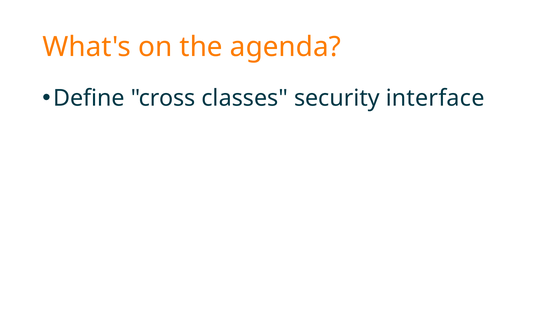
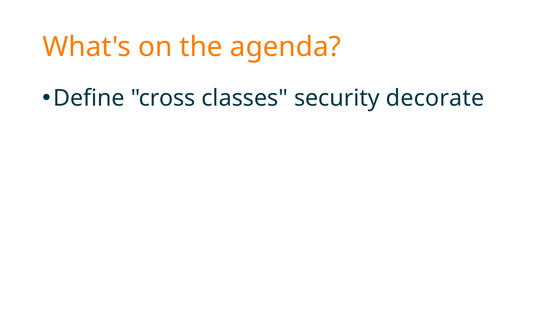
interface: interface -> decorate
